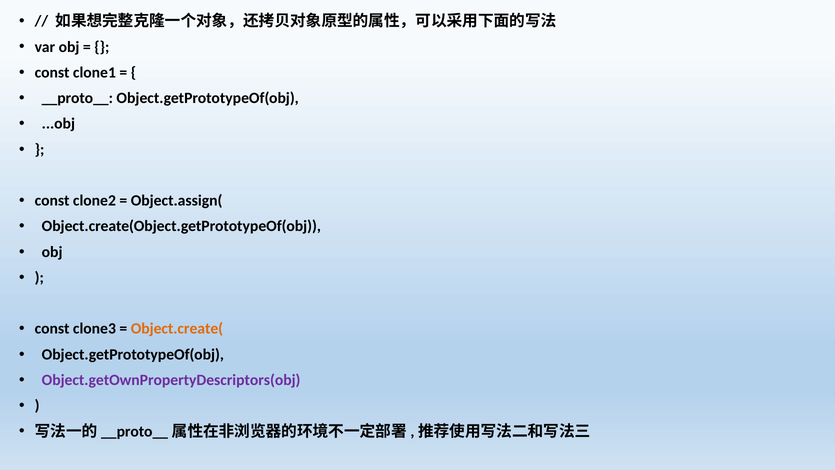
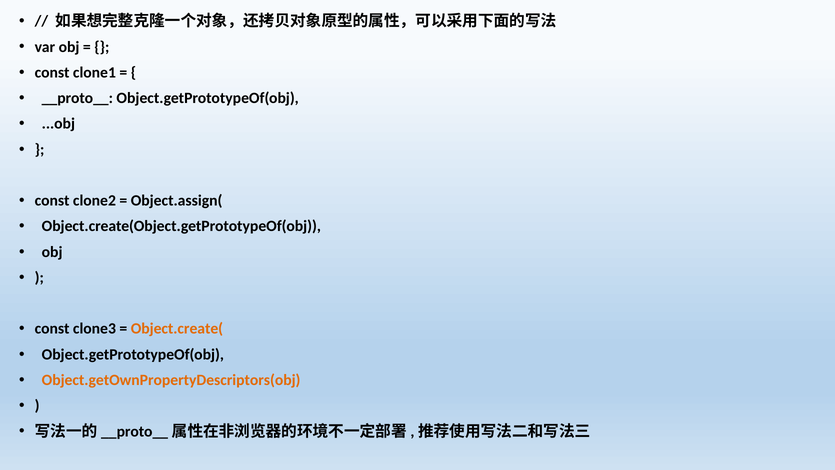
Object.getOwnPropertyDescriptors(obj colour: purple -> orange
